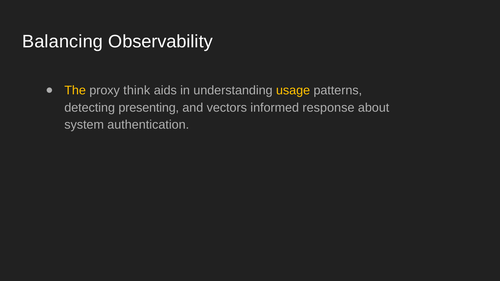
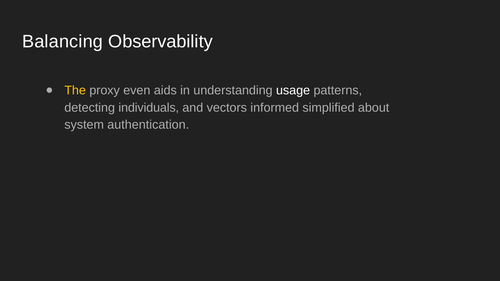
think: think -> even
usage colour: yellow -> white
presenting: presenting -> individuals
response: response -> simplified
